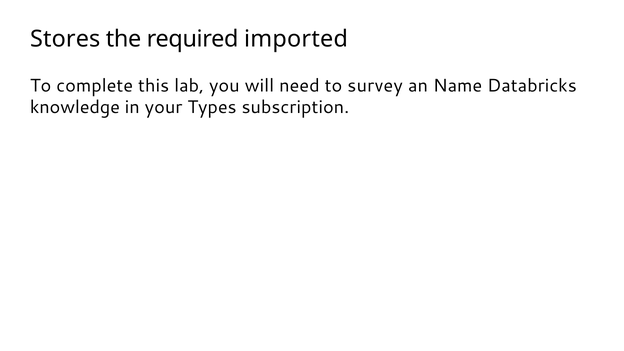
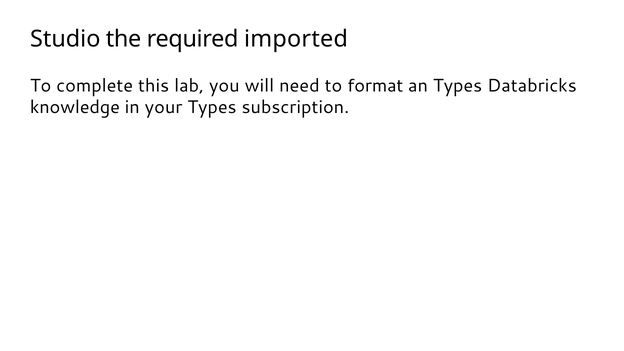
Stores: Stores -> Studio
survey: survey -> format
an Name: Name -> Types
